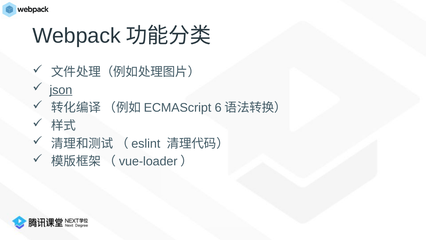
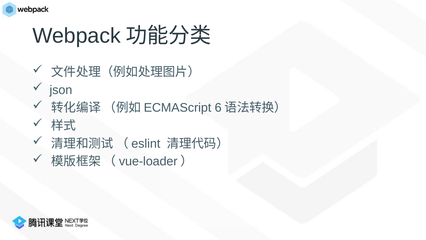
json underline: present -> none
